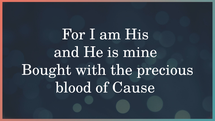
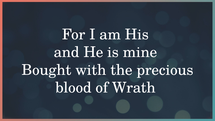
Cause: Cause -> Wrath
